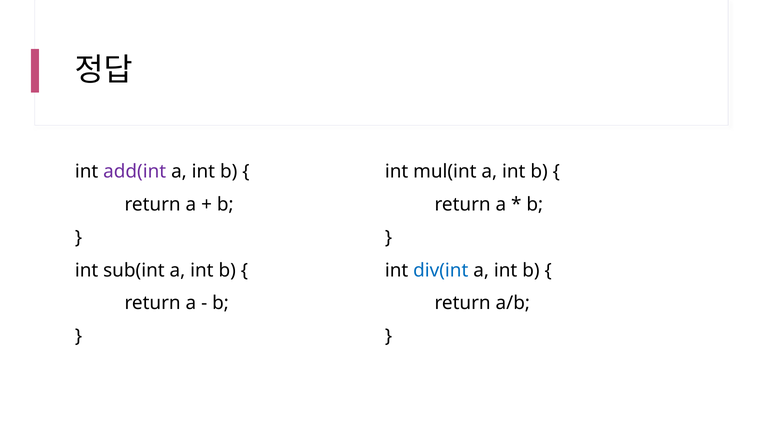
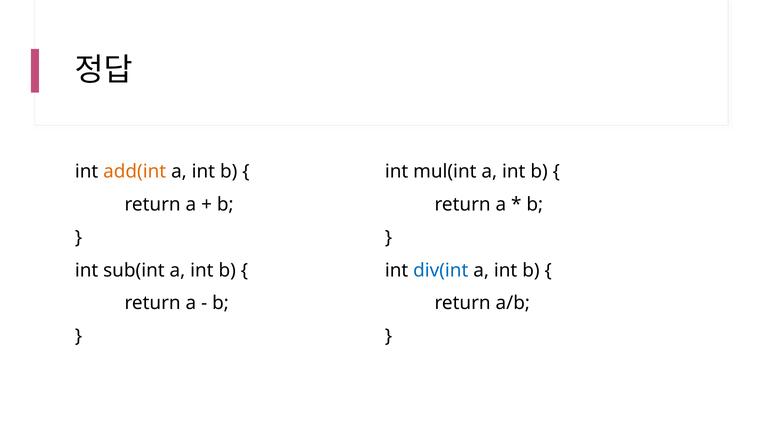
add(int colour: purple -> orange
